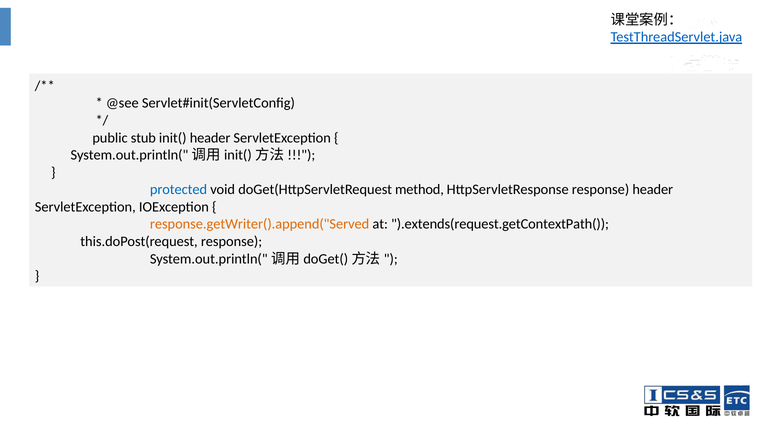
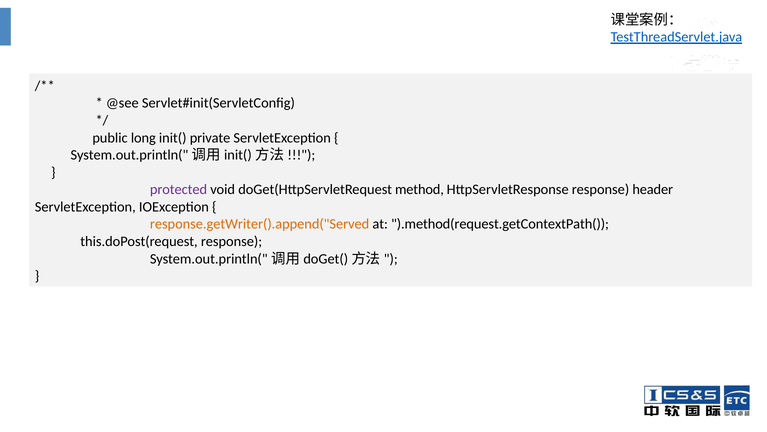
stub: stub -> long
init( header: header -> private
protected colour: blue -> purple
).extends(request.getContextPath(: ).extends(request.getContextPath( -> ).method(request.getContextPath(
